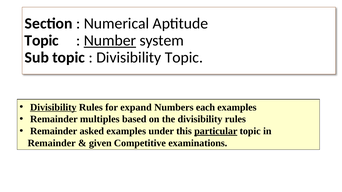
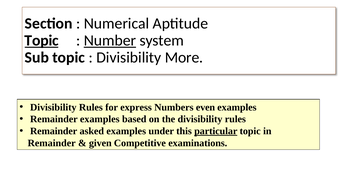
Topic at (42, 41) underline: none -> present
Divisibility Topic: Topic -> More
Divisibility at (53, 107) underline: present -> none
expand: expand -> express
each: each -> even
Remainder multiples: multiples -> examples
